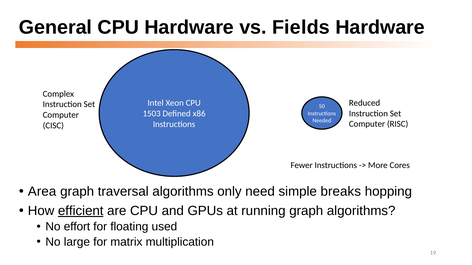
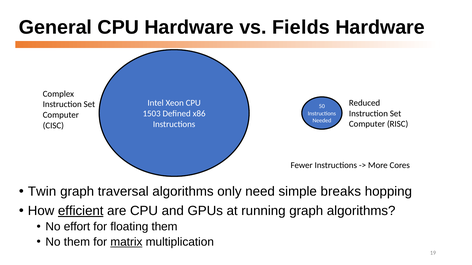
Area: Area -> Twin
floating used: used -> them
No large: large -> them
matrix underline: none -> present
